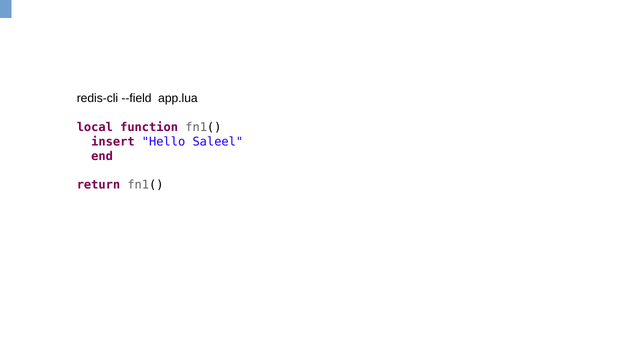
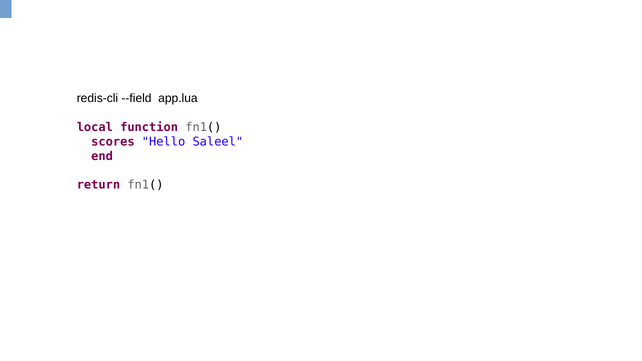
insert: insert -> scores
